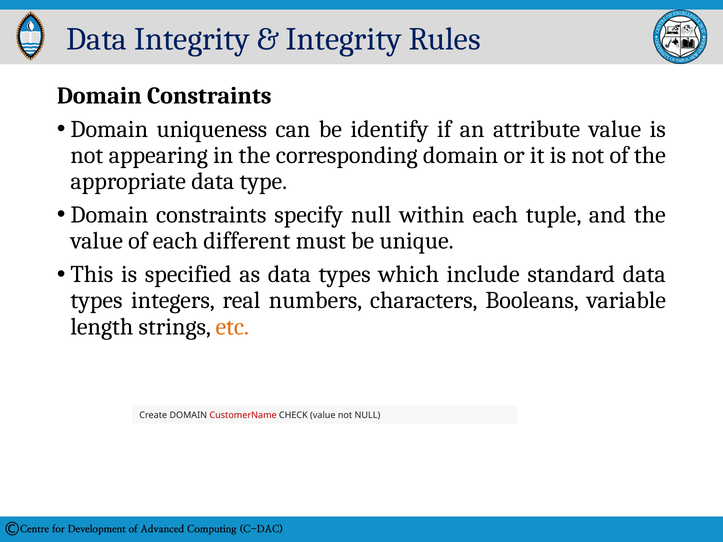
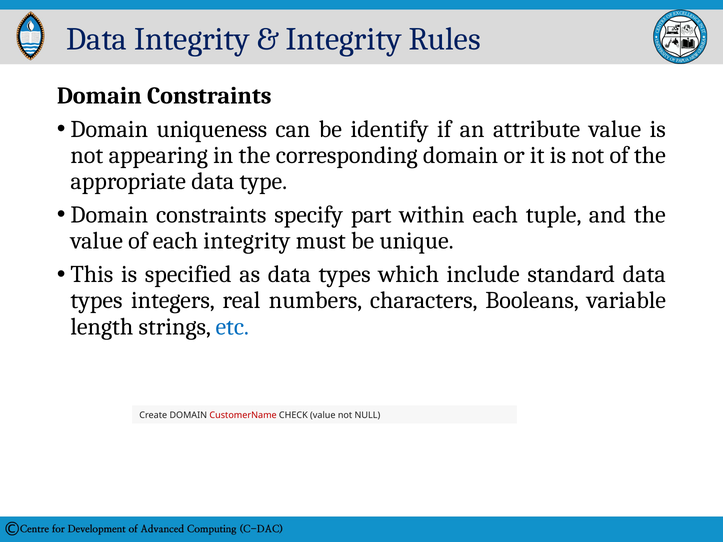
specify null: null -> part
each different: different -> integrity
etc colour: orange -> blue
